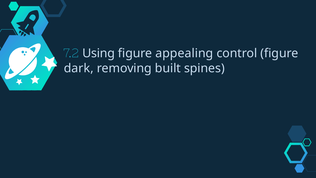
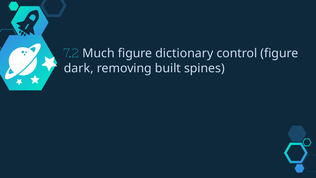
Using: Using -> Much
appealing: appealing -> dictionary
